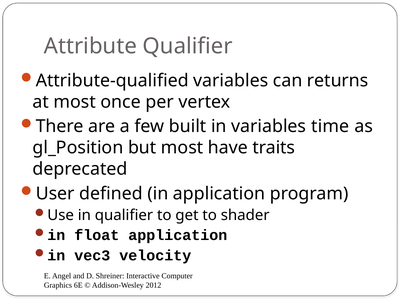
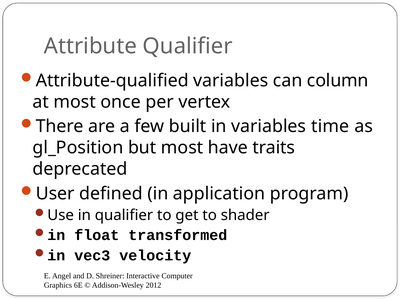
returns: returns -> column
float application: application -> transformed
